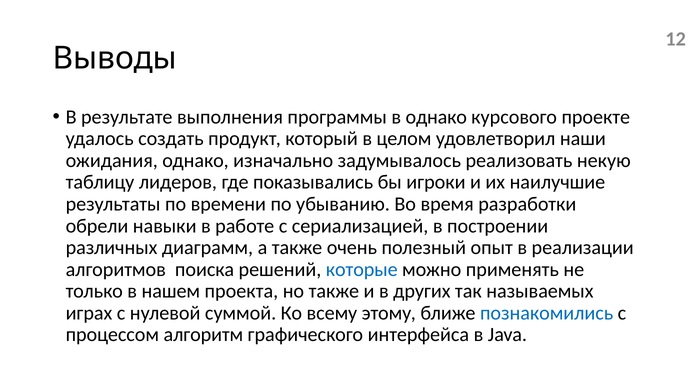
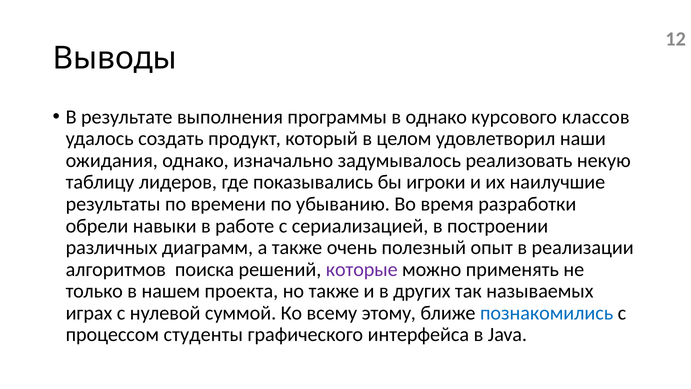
проекте: проекте -> классов
которые colour: blue -> purple
алгоритм: алгоритм -> студенты
